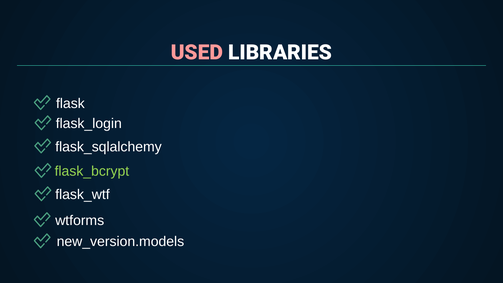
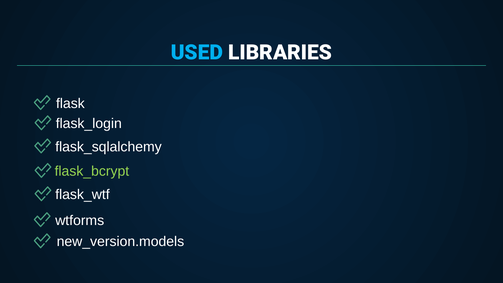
USED colour: pink -> light blue
